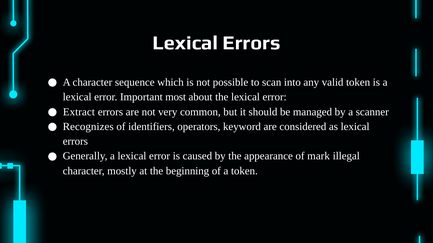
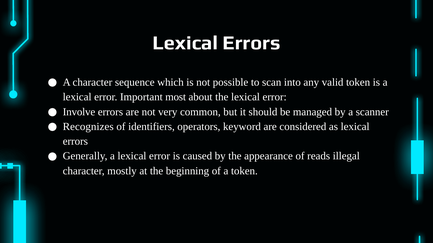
Extract: Extract -> Involve
mark: mark -> reads
